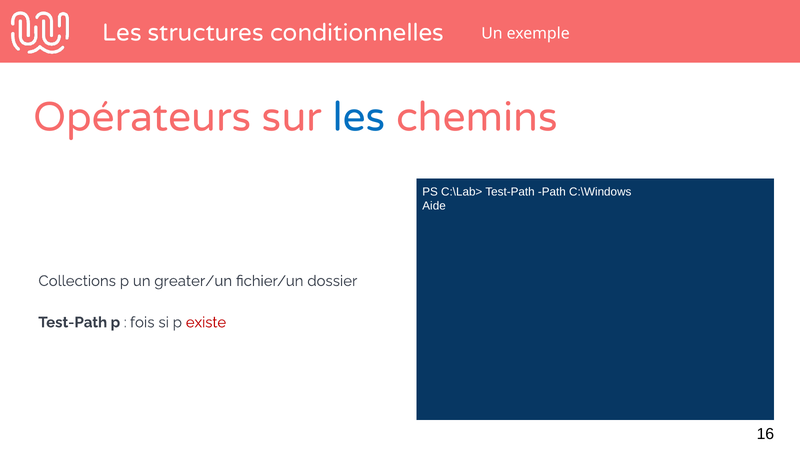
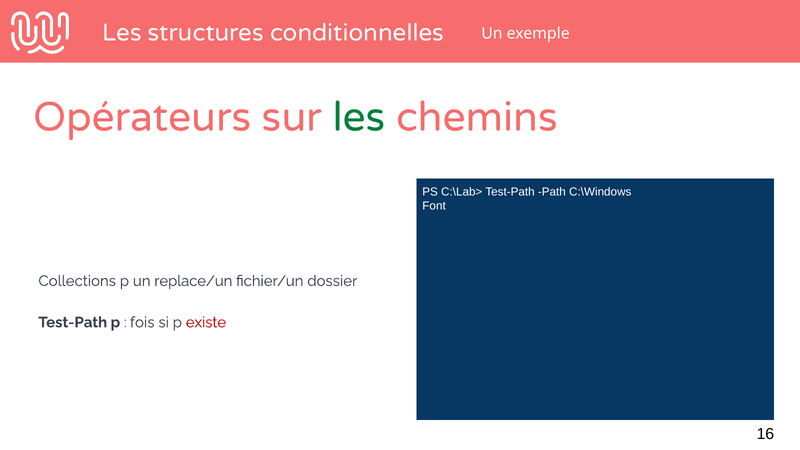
les at (359, 117) colour: blue -> green
Aide: Aide -> Font
greater/un: greater/un -> replace/un
